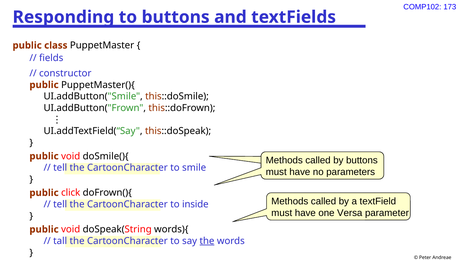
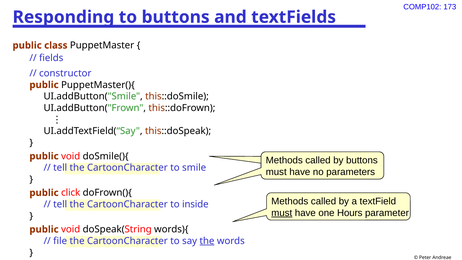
must at (282, 213) underline: none -> present
Versa: Versa -> Hours
tall: tall -> file
